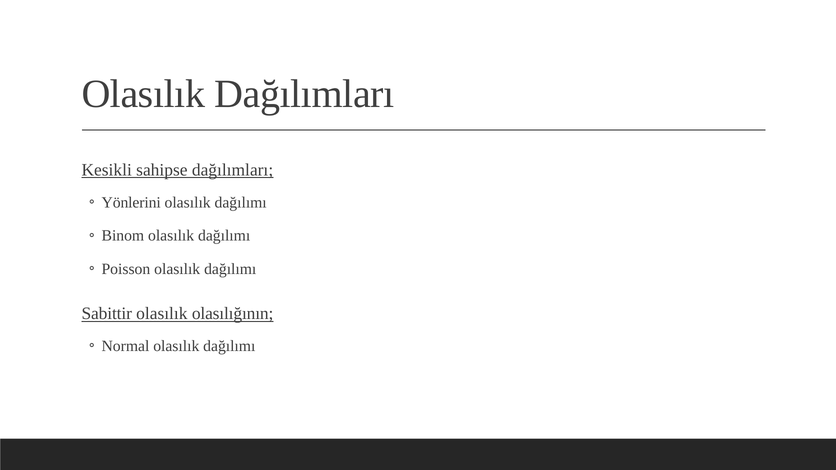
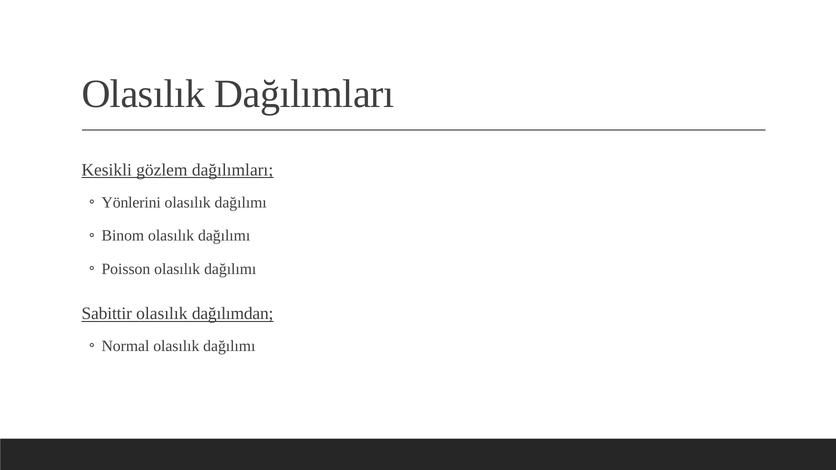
sahipse: sahipse -> gözlem
olasılığının: olasılığının -> dağılımdan
